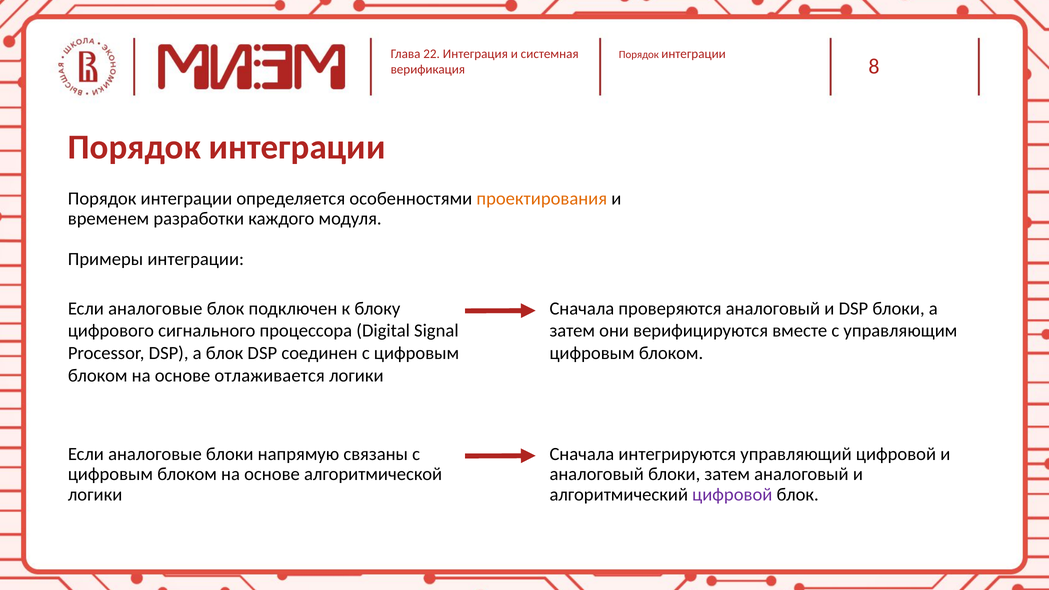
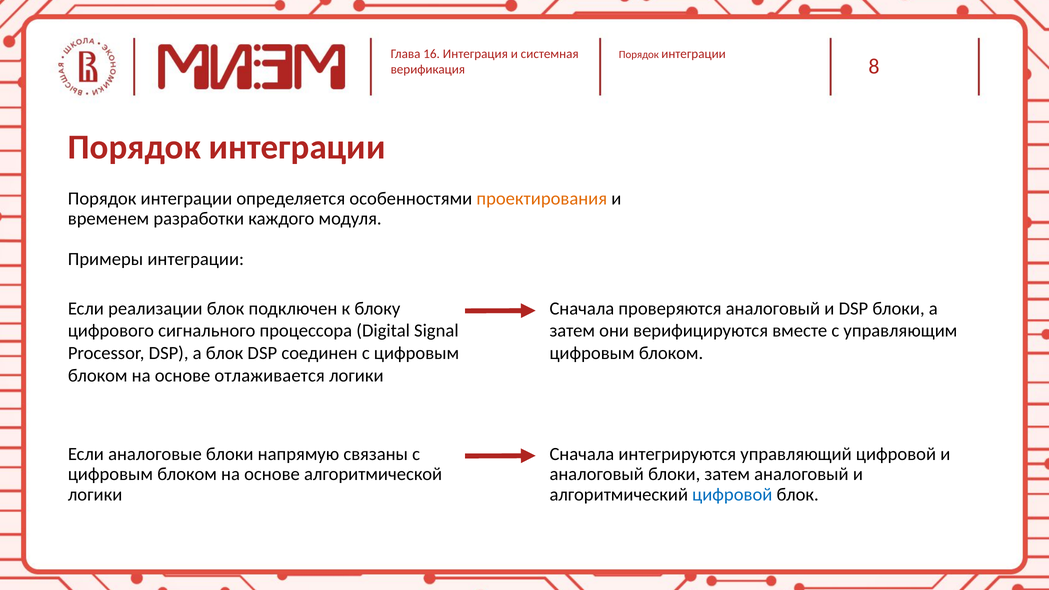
22: 22 -> 16
аналоговые at (155, 309): аналоговые -> реализации
цифровой at (732, 494) colour: purple -> blue
